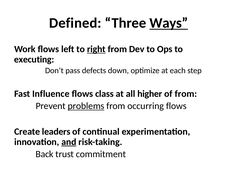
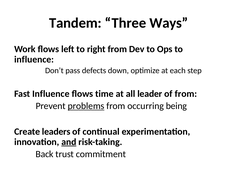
Defined: Defined -> Tandem
Ways underline: present -> none
right underline: present -> none
executing at (34, 59): executing -> influence
class: class -> time
higher: higher -> leader
occurring flows: flows -> being
